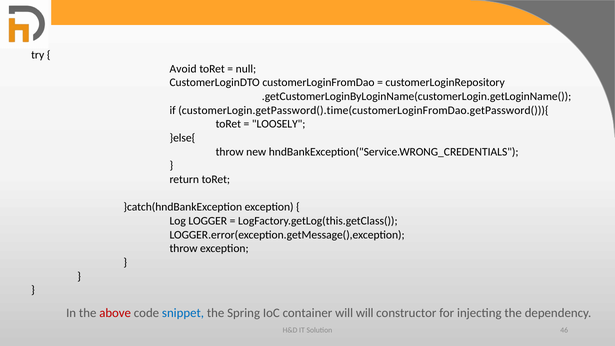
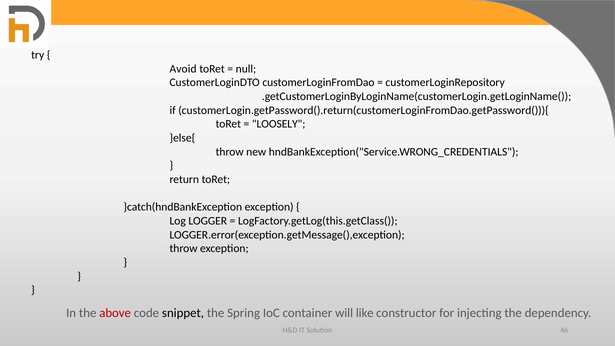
customerLogin.getPassword().time(customerLoginFromDao.getPassword())){: customerLogin.getPassword().time(customerLoginFromDao.getPassword())){ -> customerLogin.getPassword().return(customerLoginFromDao.getPassword())){
snippet colour: blue -> black
will will: will -> like
